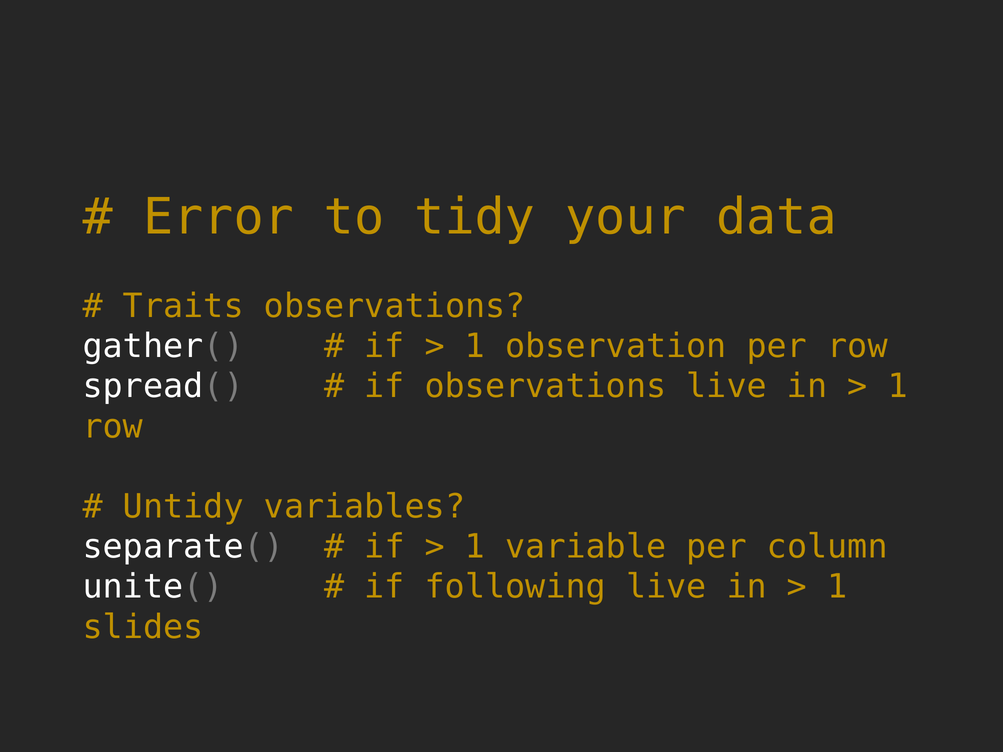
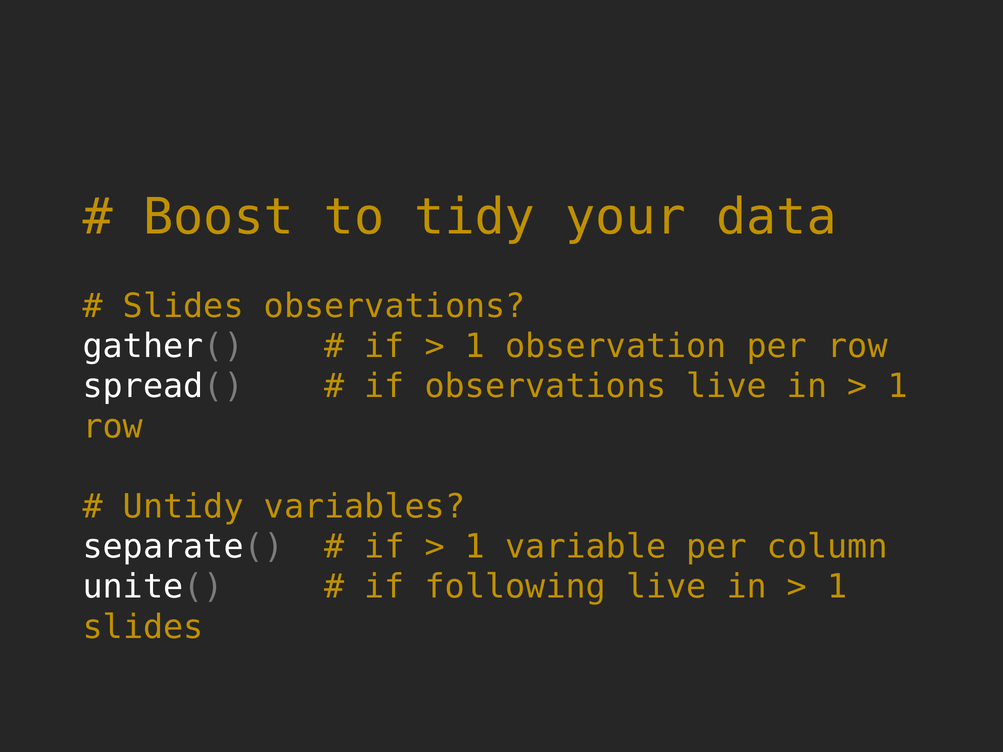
Error: Error -> Boost
Traits at (183, 306): Traits -> Slides
